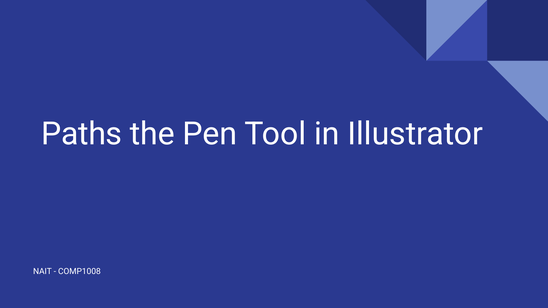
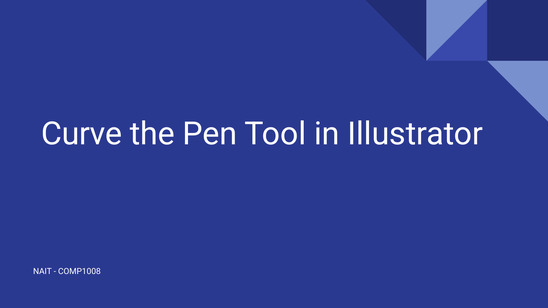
Paths: Paths -> Curve
